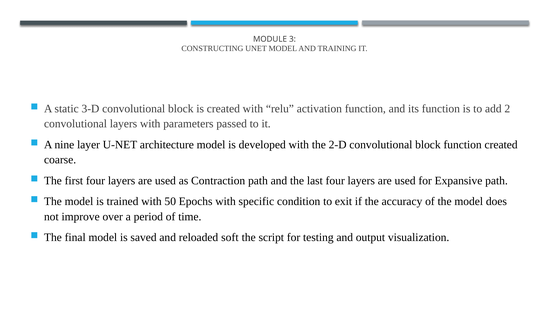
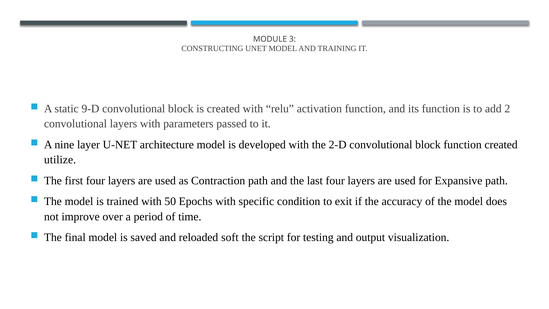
3-D: 3-D -> 9-D
coarse: coarse -> utilize
